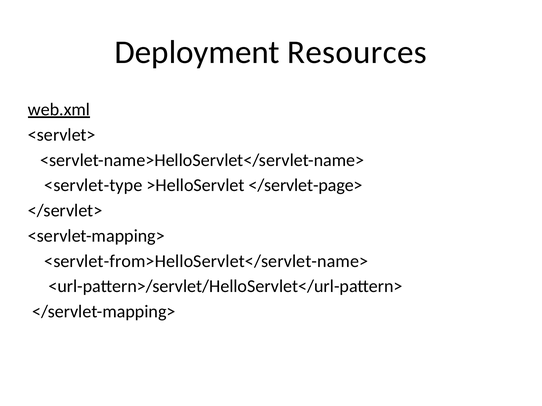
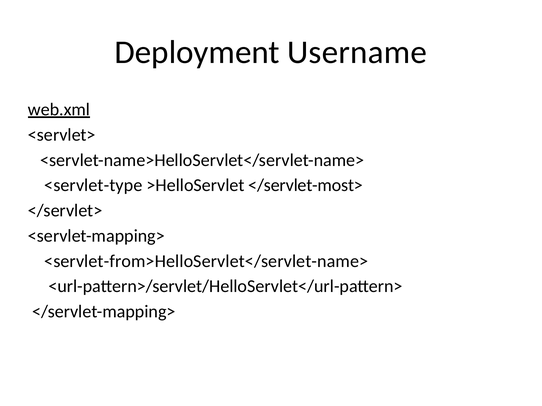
Resources: Resources -> Username
</servlet-page>: </servlet-page> -> </servlet-most>
